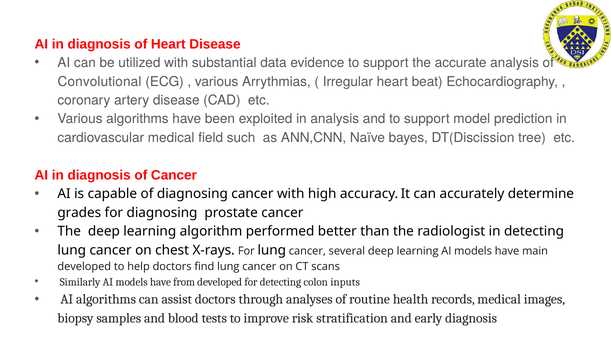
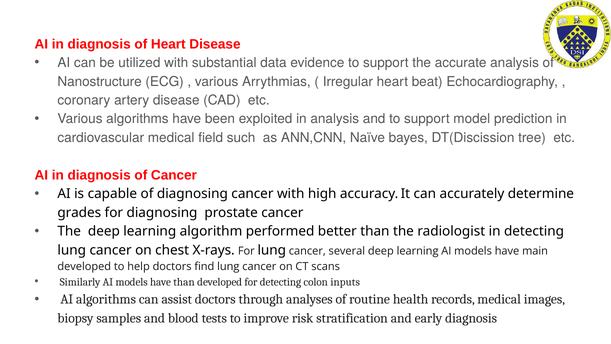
Convolutional: Convolutional -> Nanostructure
have from: from -> than
